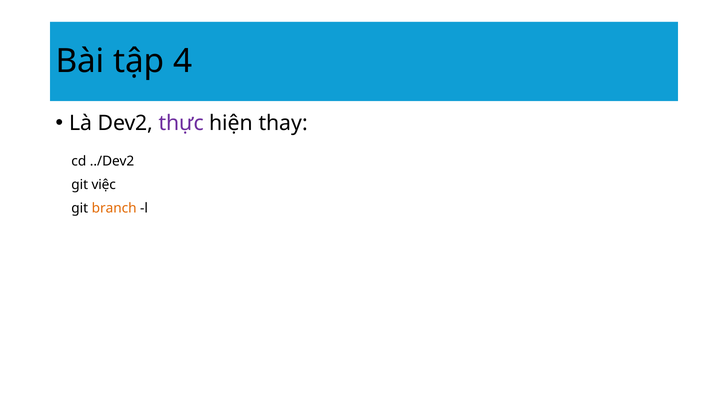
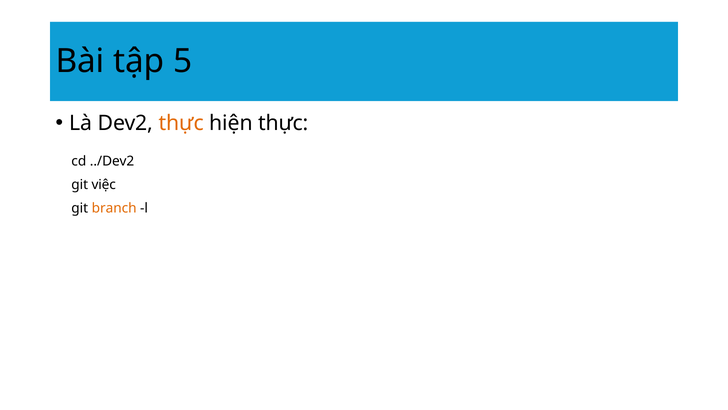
4: 4 -> 5
thực at (181, 123) colour: purple -> orange
hiện thay: thay -> thực
